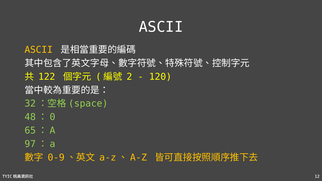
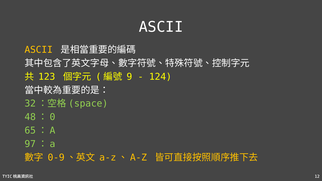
122: 122 -> 123
2: 2 -> 9
120: 120 -> 124
